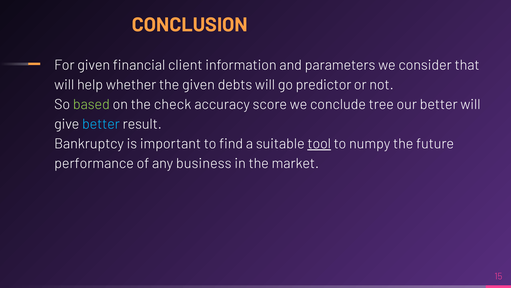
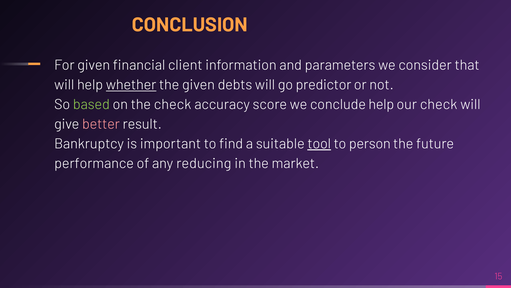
whether underline: none -> present
conclude tree: tree -> help
our better: better -> check
better at (101, 124) colour: light blue -> pink
numpy: numpy -> person
business: business -> reducing
